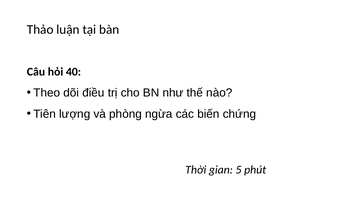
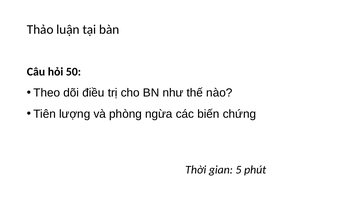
40: 40 -> 50
